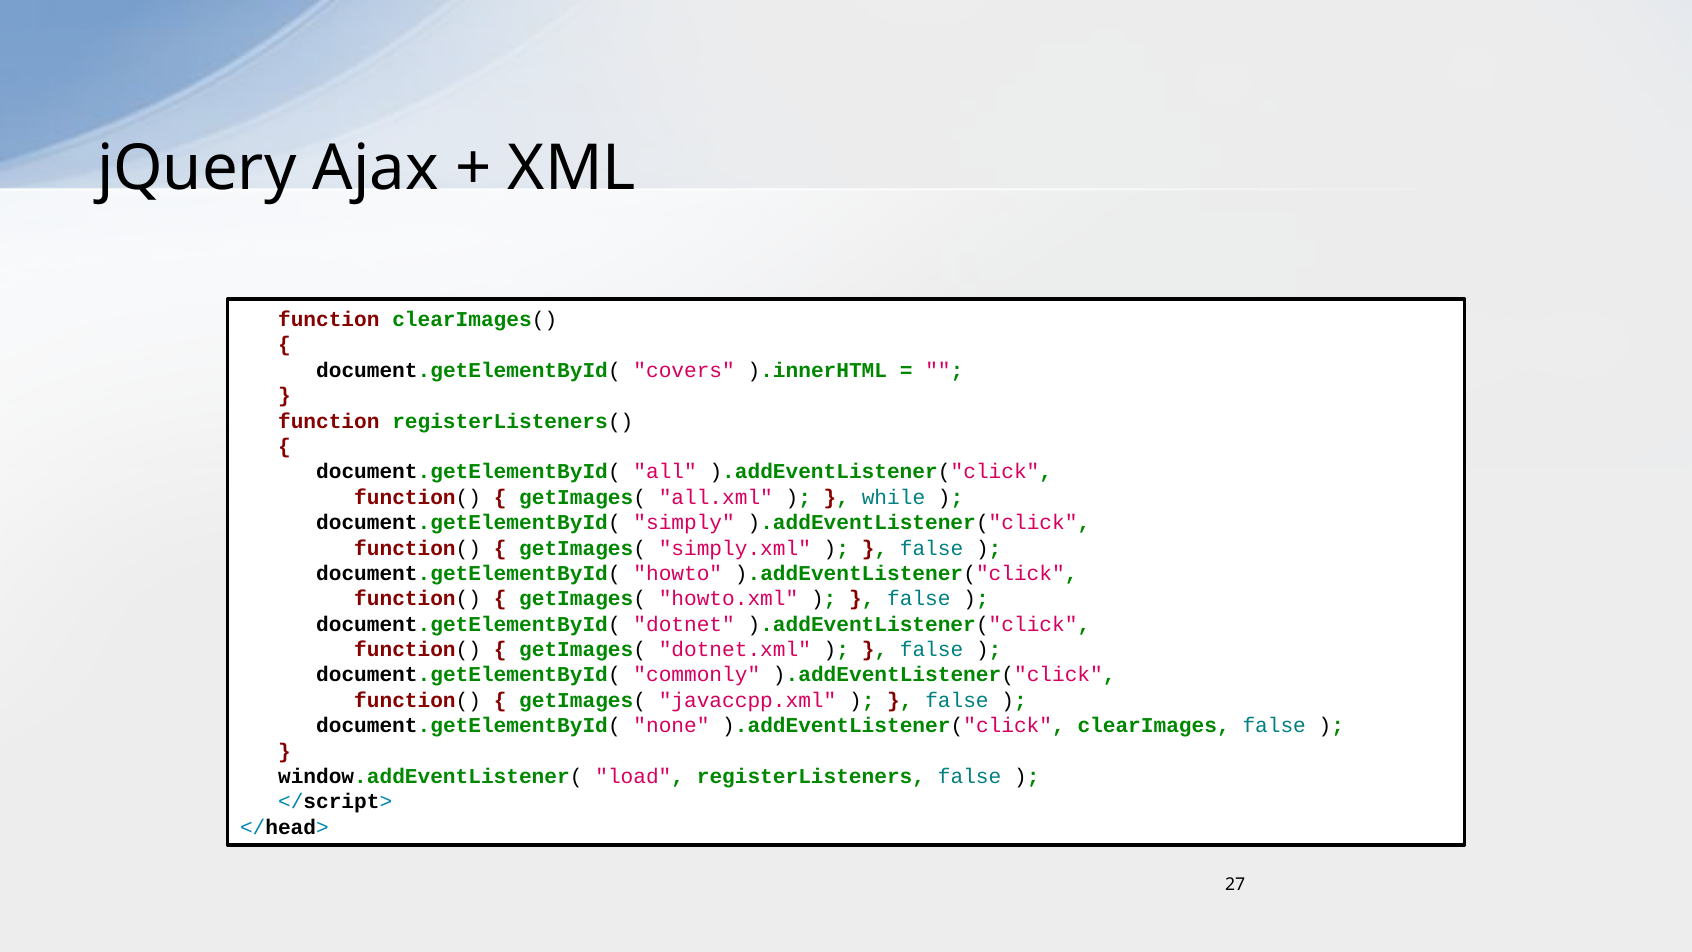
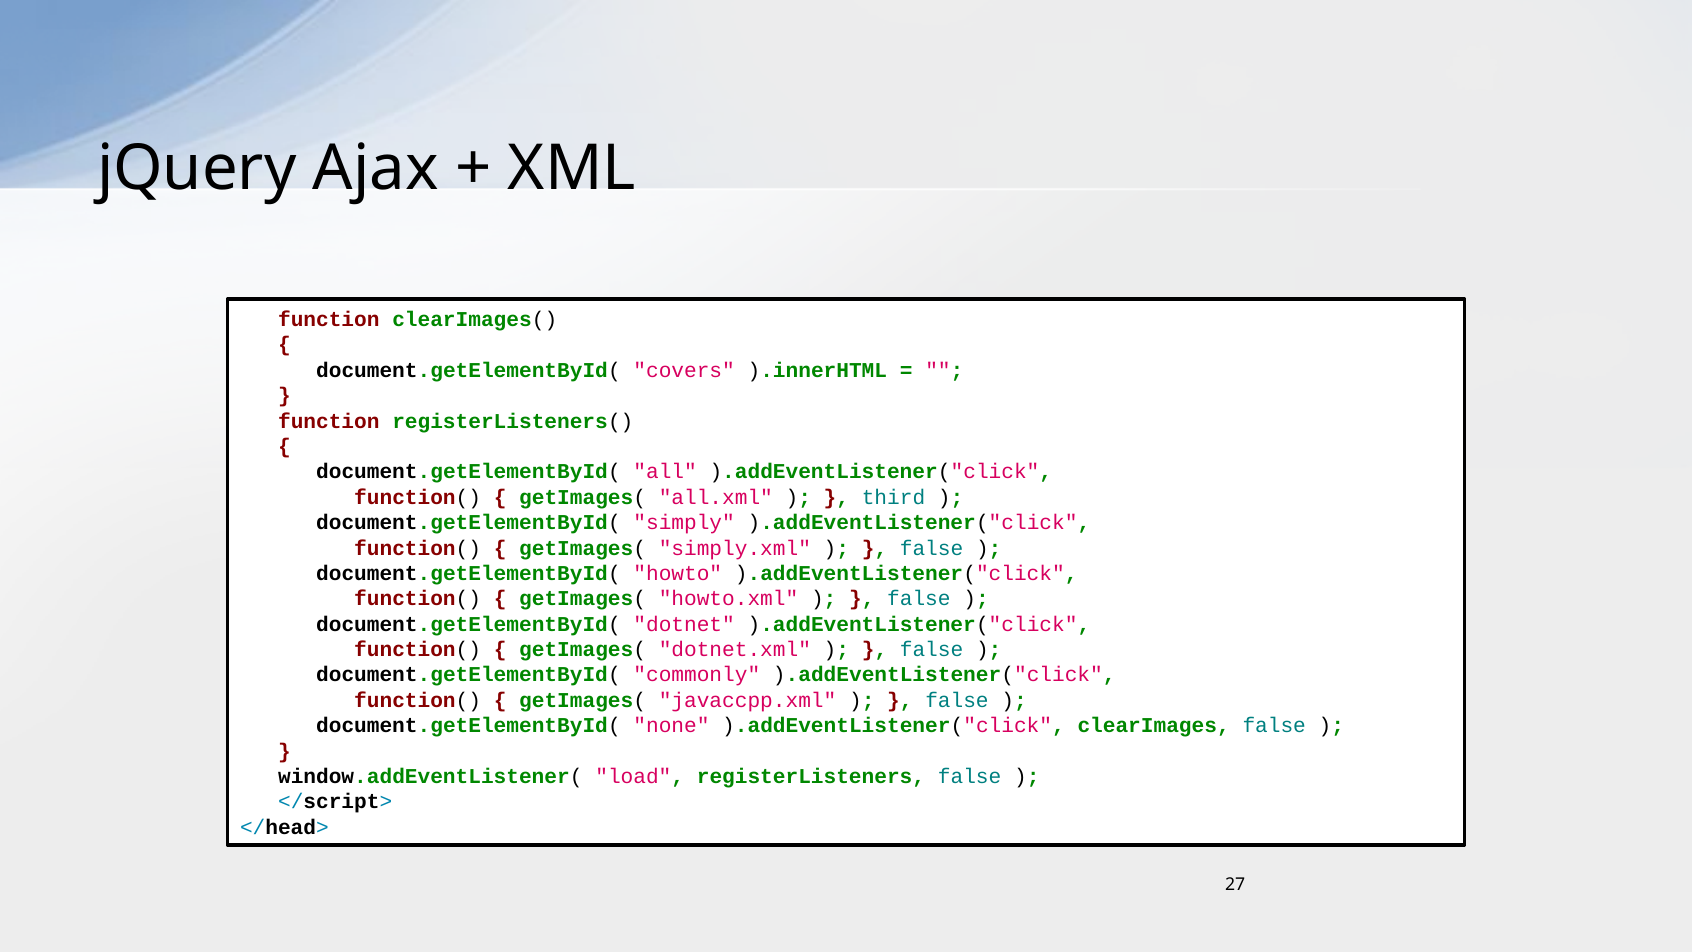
while: while -> third
